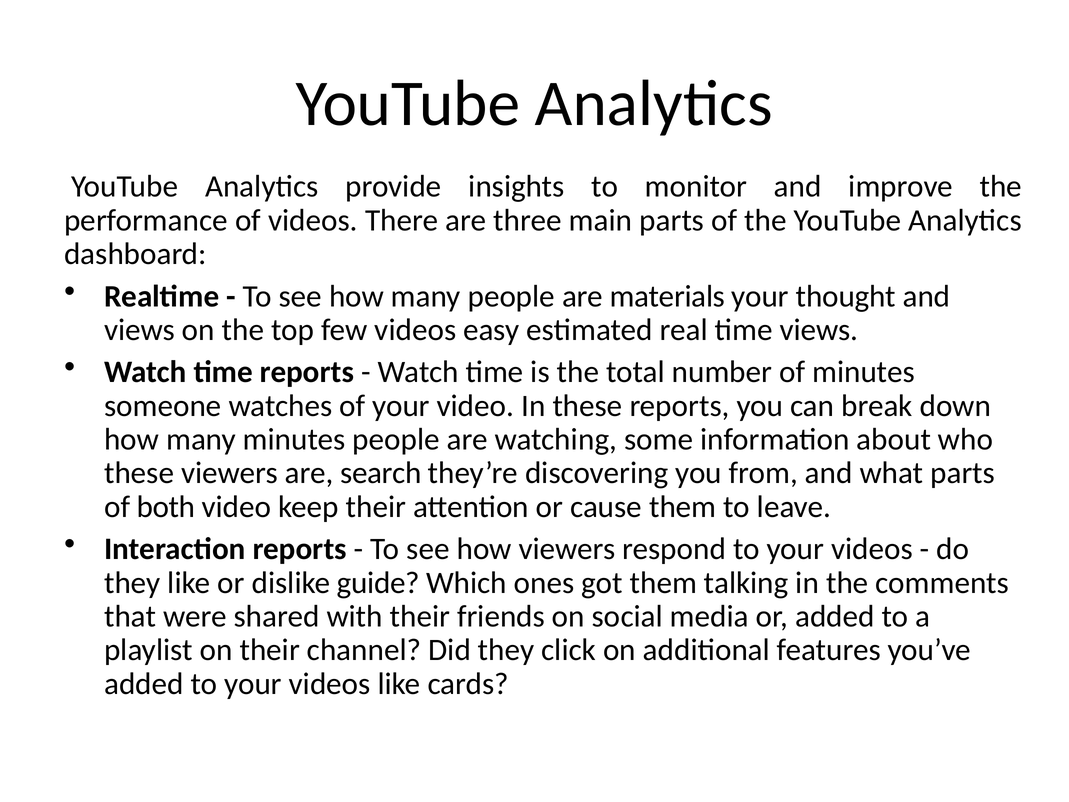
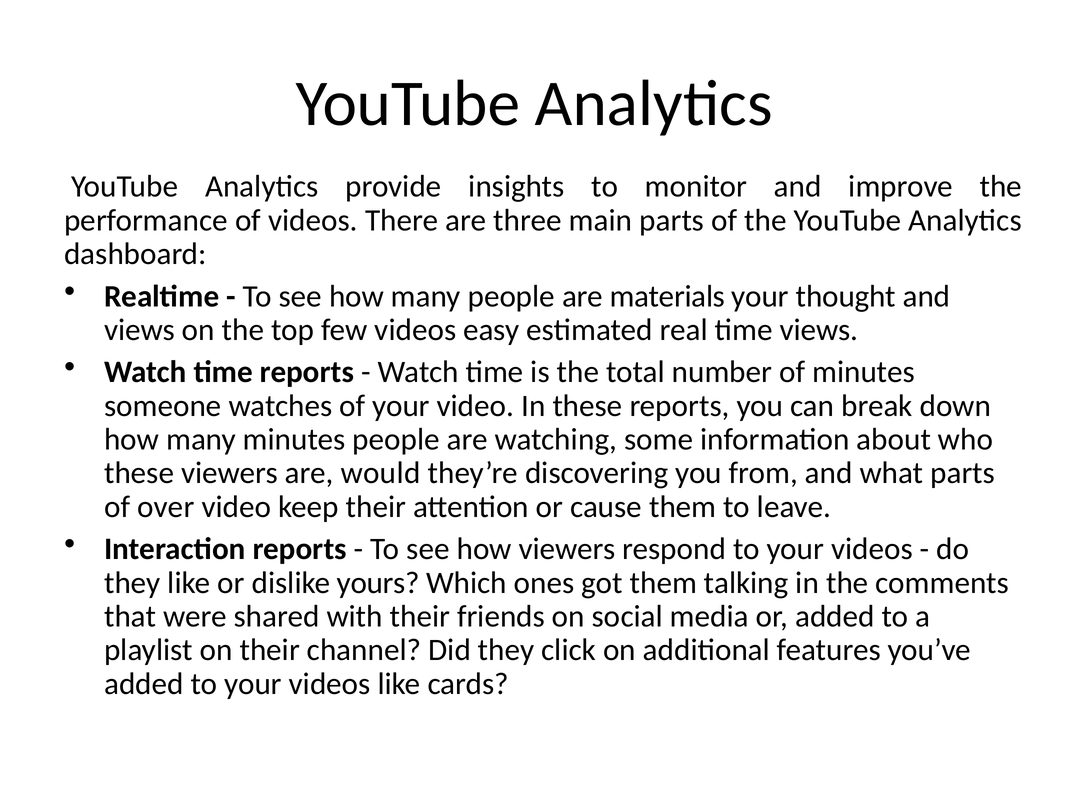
search: search -> would
both: both -> over
guide: guide -> yours
